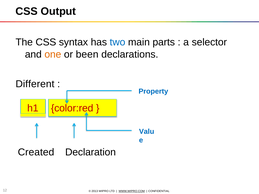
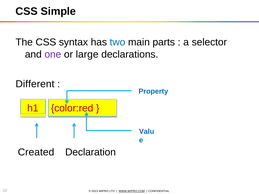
Output: Output -> Simple
one colour: orange -> purple
been: been -> large
